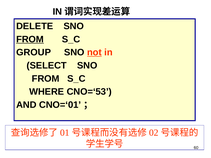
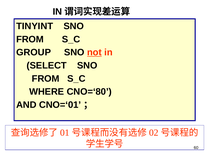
DELETE: DELETE -> TINYINT
FROM at (30, 39) underline: present -> none
CNO=‘53: CNO=‘53 -> CNO=‘80
